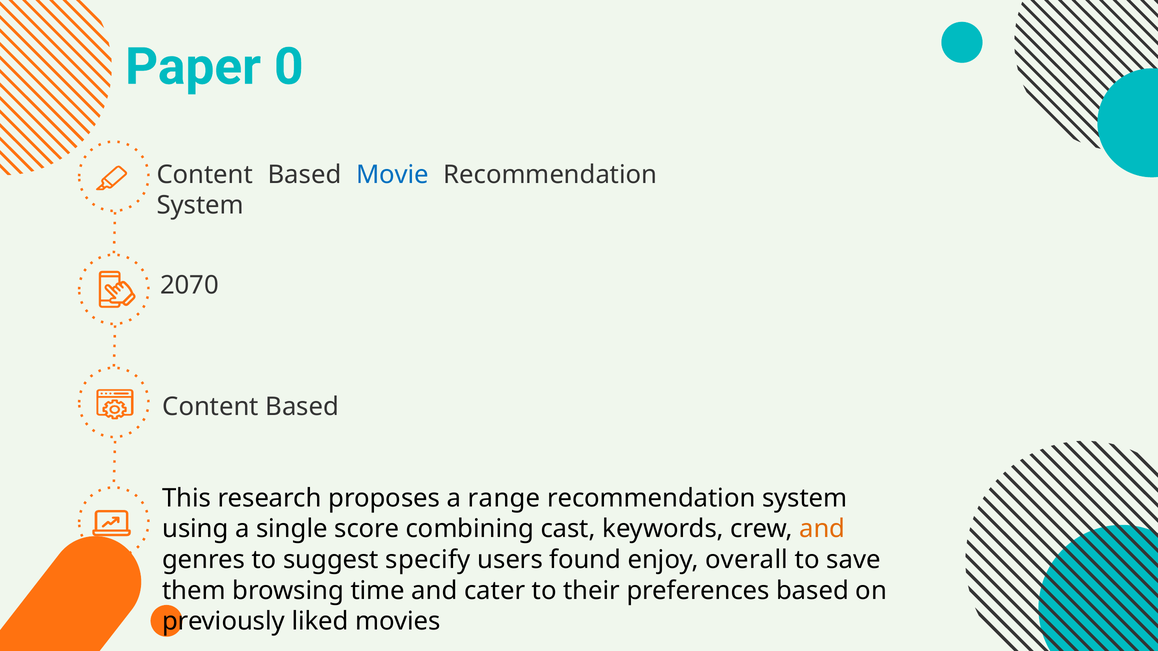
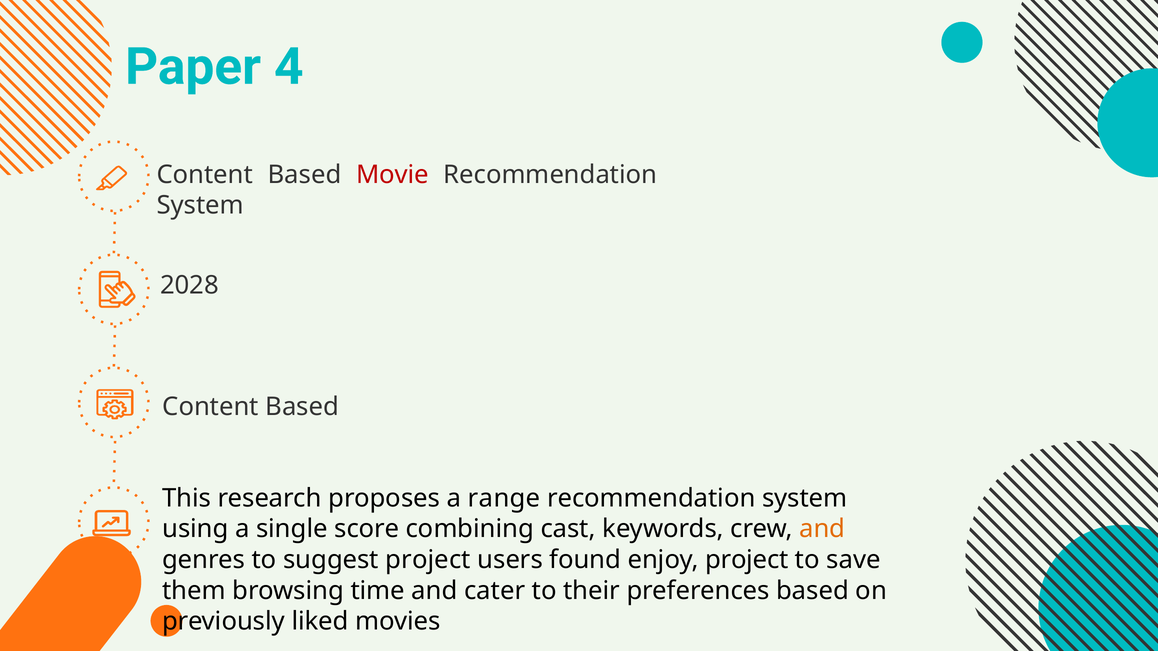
0: 0 -> 4
Movie colour: blue -> red
2070: 2070 -> 2028
suggest specify: specify -> project
enjoy overall: overall -> project
